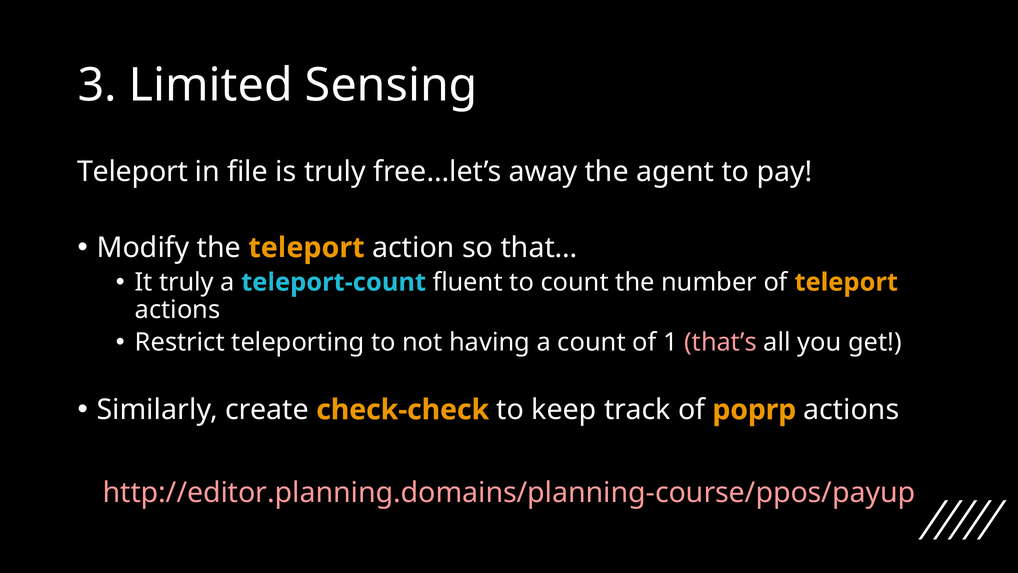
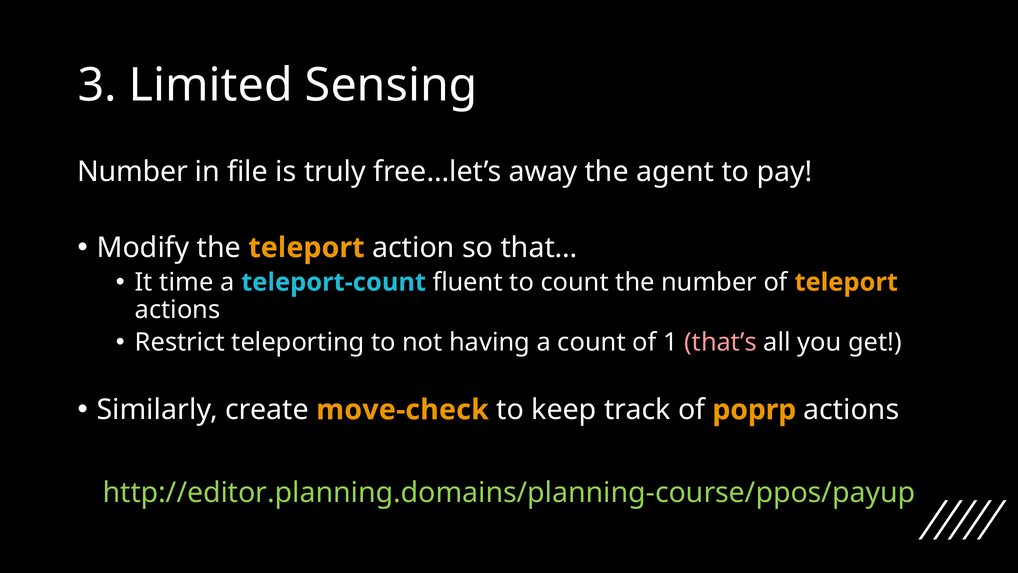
Teleport at (133, 172): Teleport -> Number
It truly: truly -> time
check-check: check-check -> move-check
http://editor.planning.domains/planning-course/ppos/payup colour: pink -> light green
